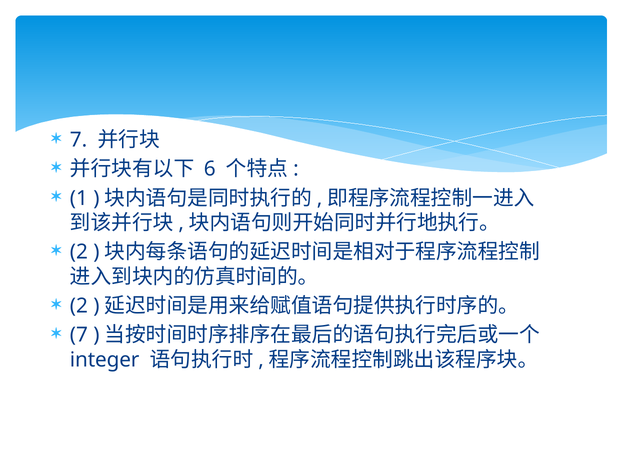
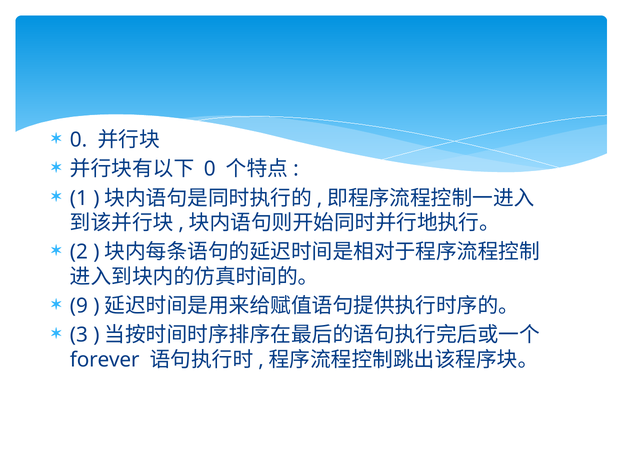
7 at (79, 140): 7 -> 0
6 at (210, 169): 6 -> 0
2 at (79, 306): 2 -> 9
7 at (79, 335): 7 -> 3
integer: integer -> forever
